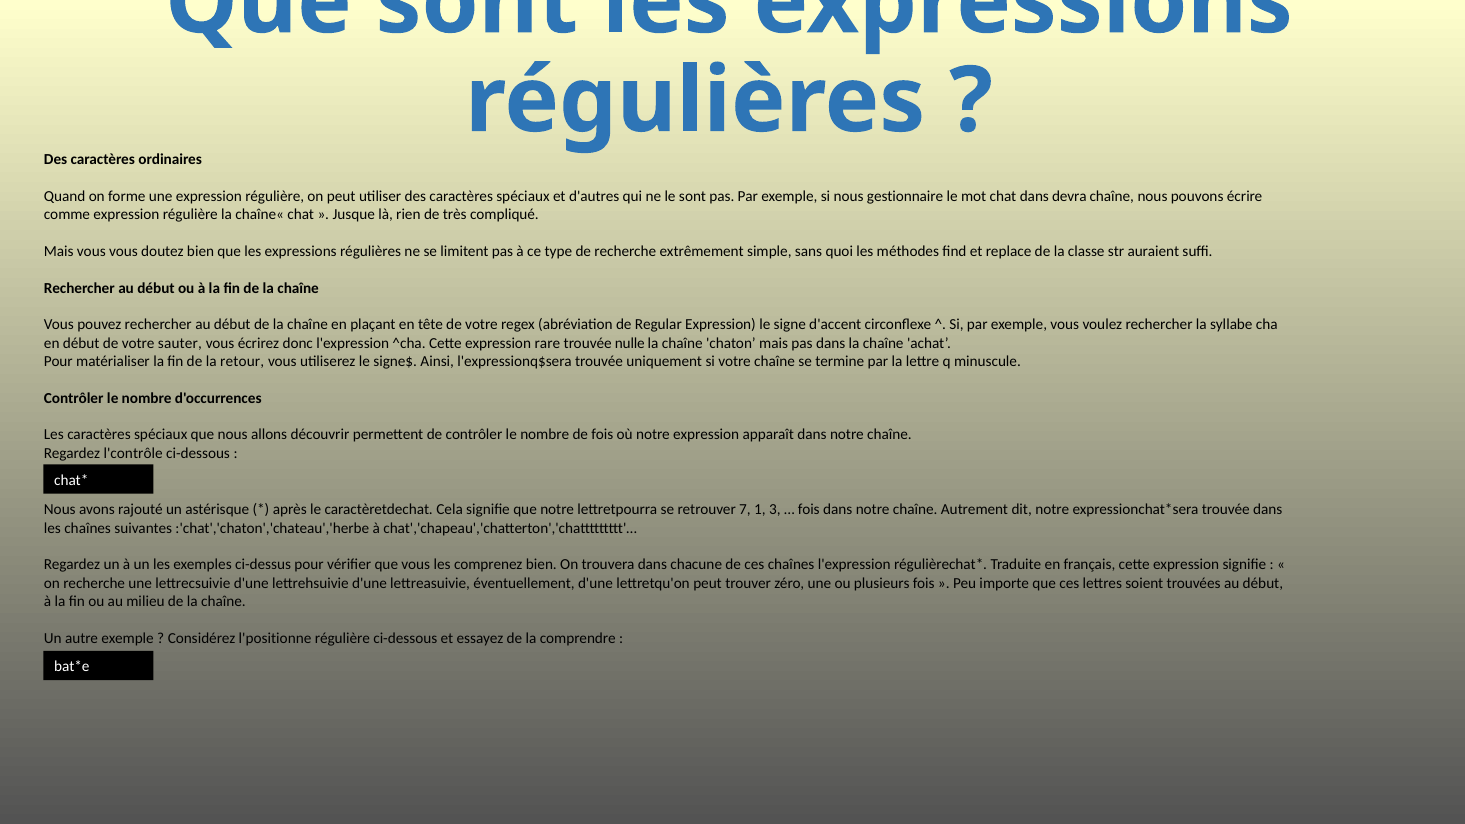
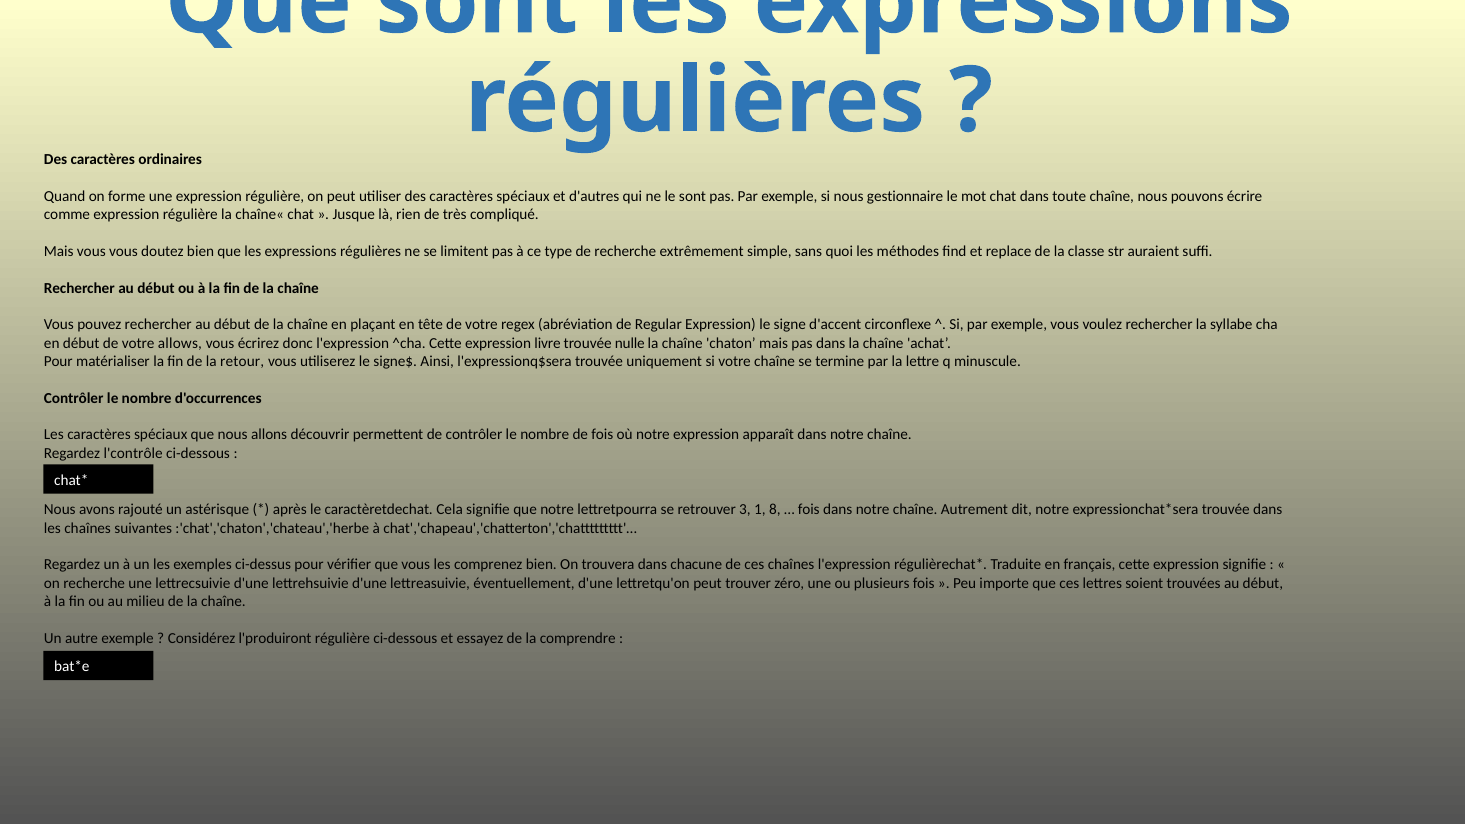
devra: devra -> toute
sauter: sauter -> allows
rare: rare -> livre
7: 7 -> 3
3: 3 -> 8
l'positionne: l'positionne -> l'produiront
